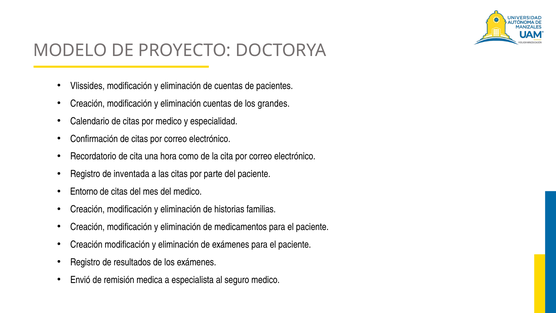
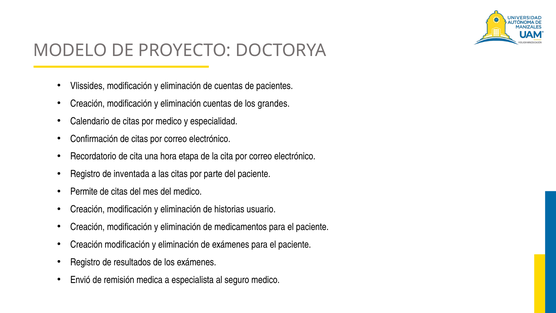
como: como -> etapa
Entorno: Entorno -> Permite
familias: familias -> usuario
